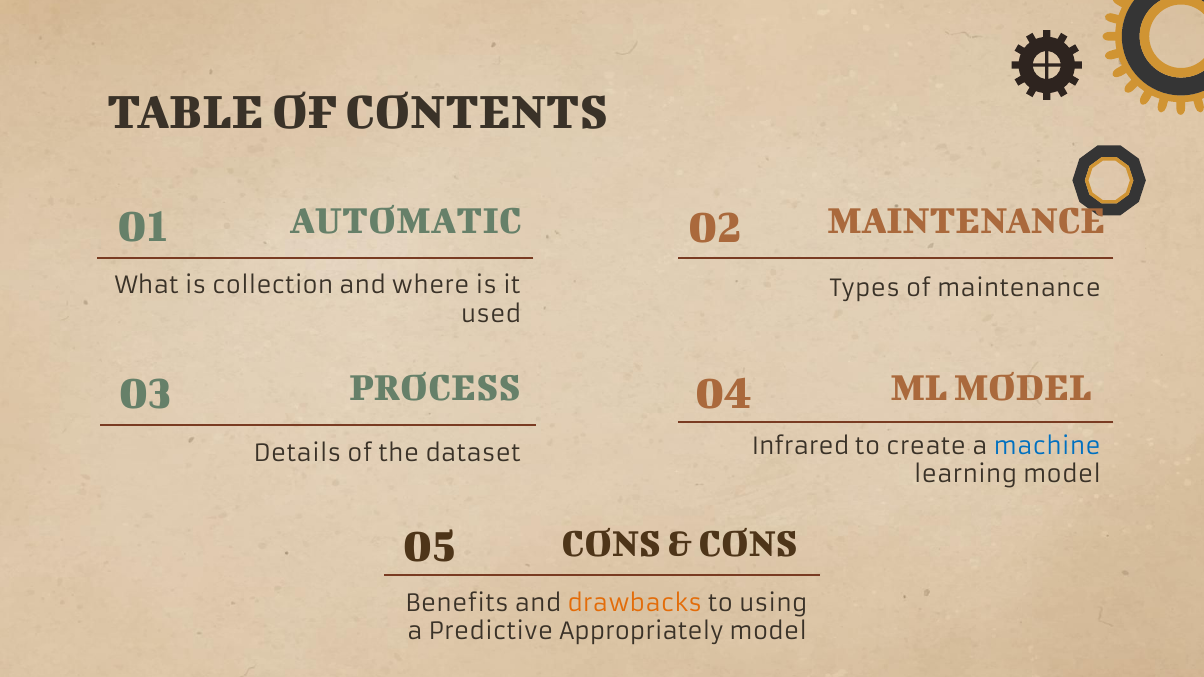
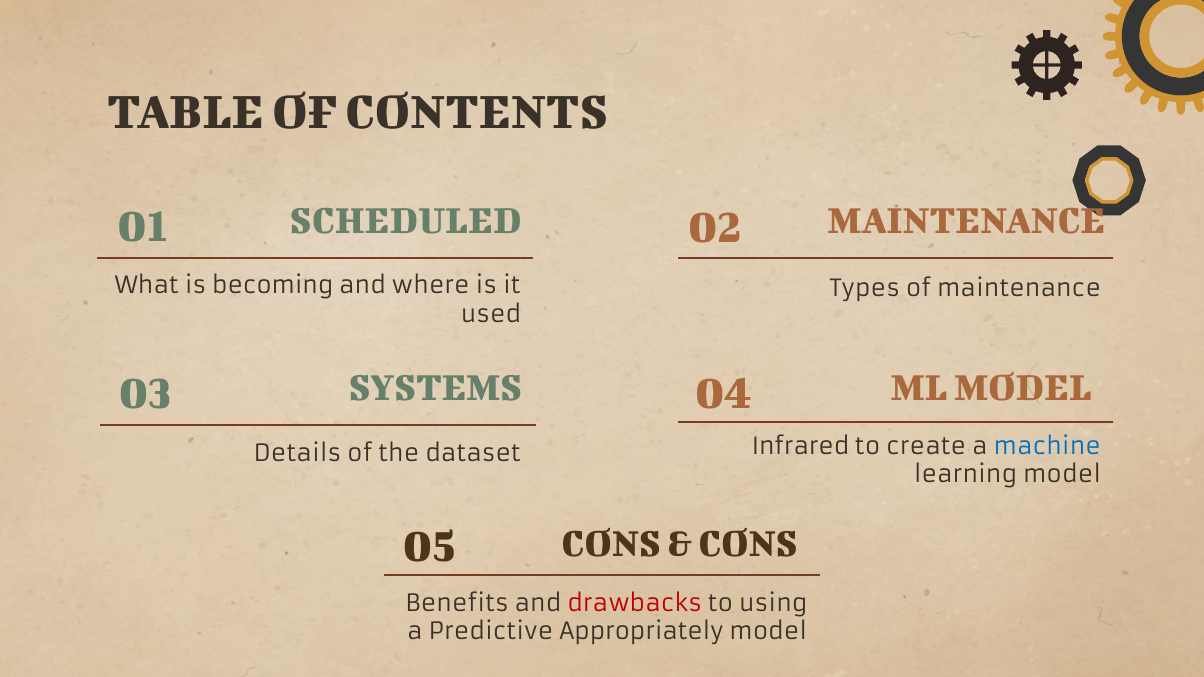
AUTOMATIC: AUTOMATIC -> SCHEDULED
collection: collection -> becoming
PROCESS: PROCESS -> SYSTEMS
drawbacks colour: orange -> red
